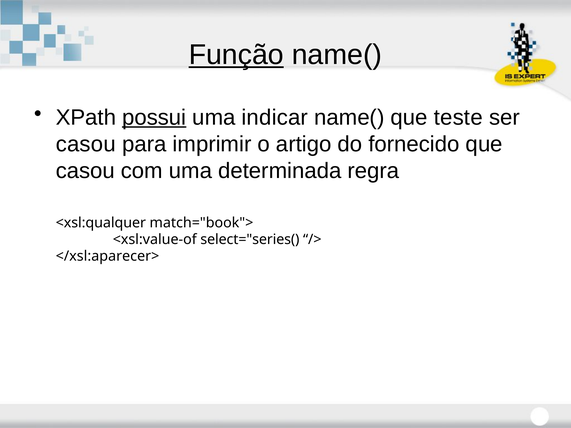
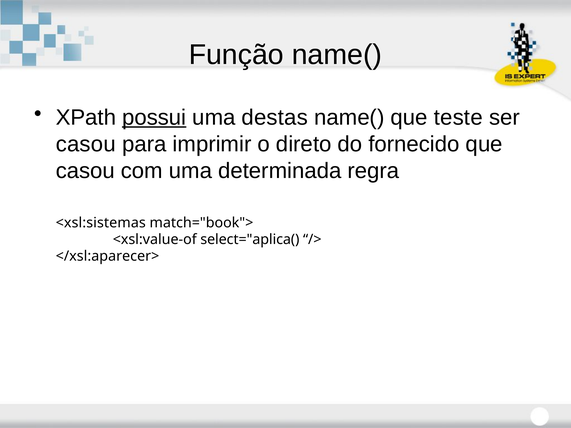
Função underline: present -> none
indicar: indicar -> destas
artigo: artigo -> direto
<xsl:qualquer: <xsl:qualquer -> <xsl:sistemas
select="series(: select="series( -> select="aplica(
